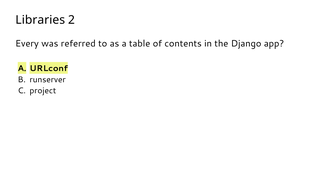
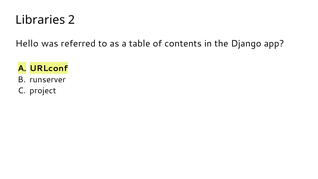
Every: Every -> Hello
